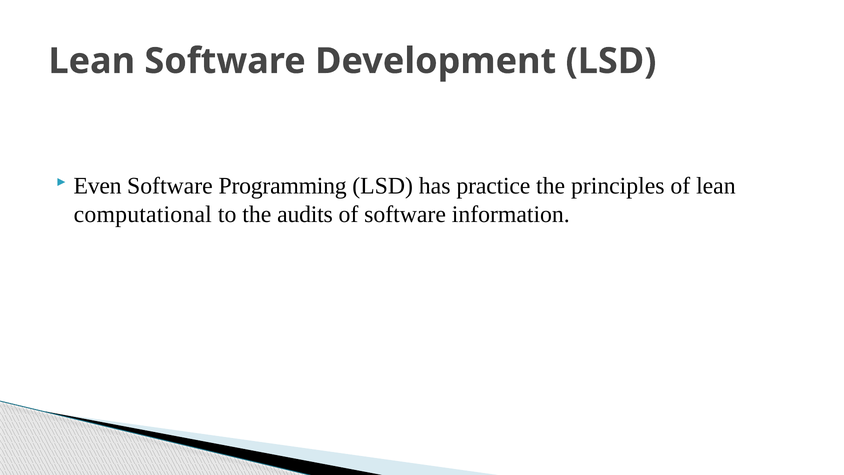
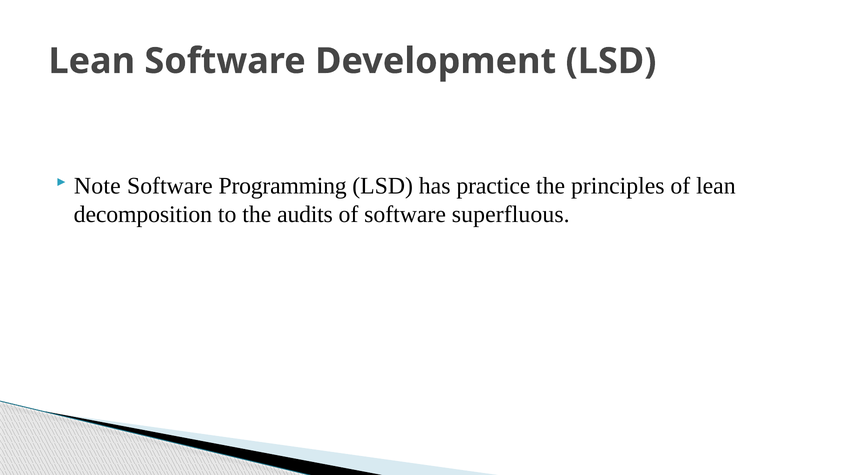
Even: Even -> Note
computational: computational -> decomposition
information: information -> superfluous
